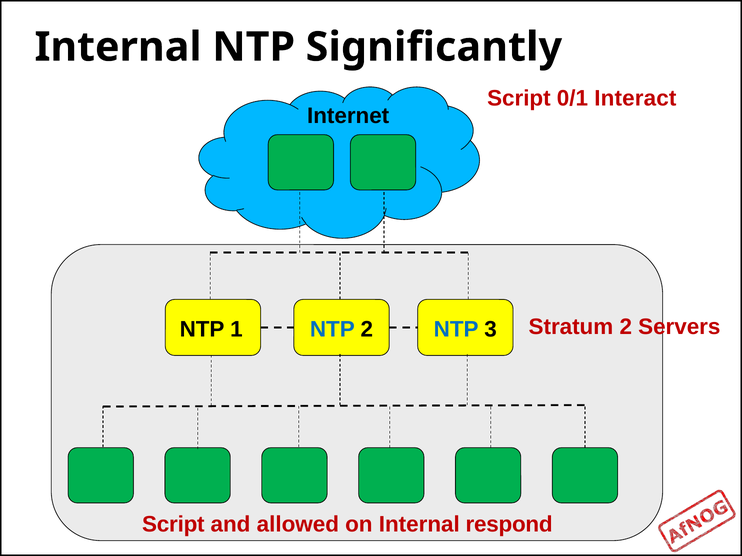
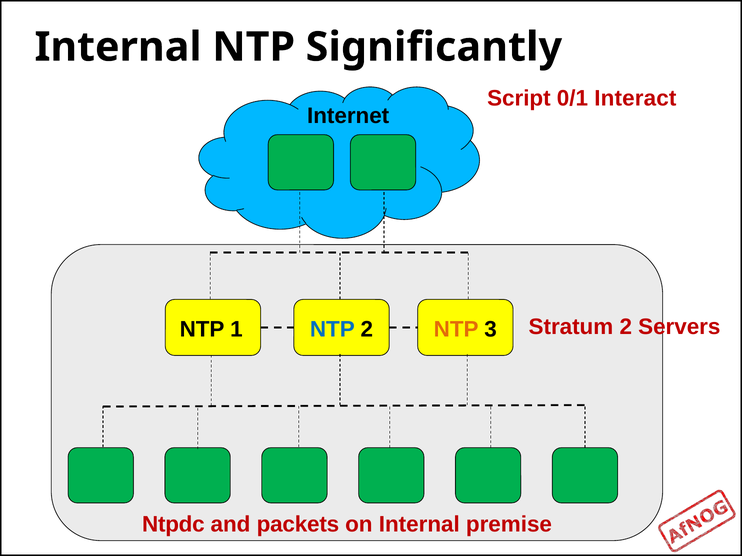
NTP at (456, 330) colour: blue -> orange
Script at (173, 525): Script -> Ntpdc
allowed: allowed -> packets
respond: respond -> premise
